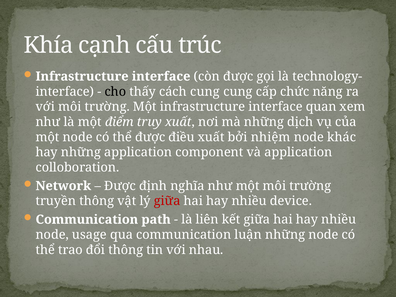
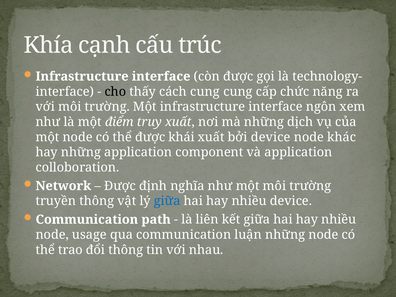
quan: quan -> ngôn
điều: điều -> khái
bởi nhiệm: nhiệm -> device
giữa at (167, 201) colour: red -> blue
